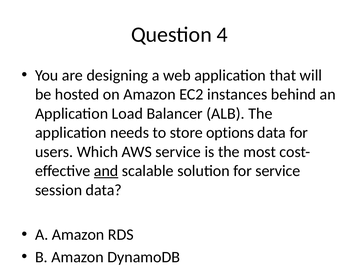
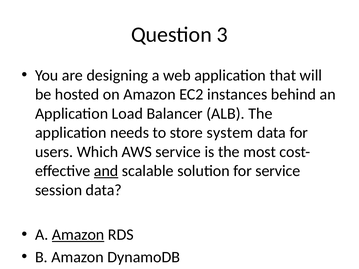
4: 4 -> 3
options: options -> system
Amazon at (78, 235) underline: none -> present
